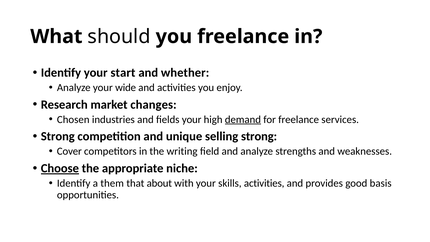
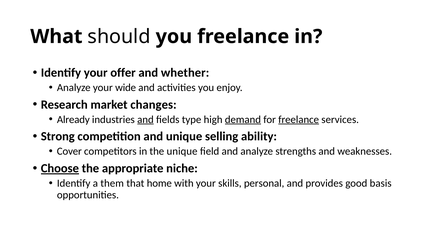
start: start -> offer
Chosen: Chosen -> Already
and at (145, 119) underline: none -> present
fields your: your -> type
freelance at (299, 119) underline: none -> present
selling strong: strong -> ability
the writing: writing -> unique
about: about -> home
skills activities: activities -> personal
